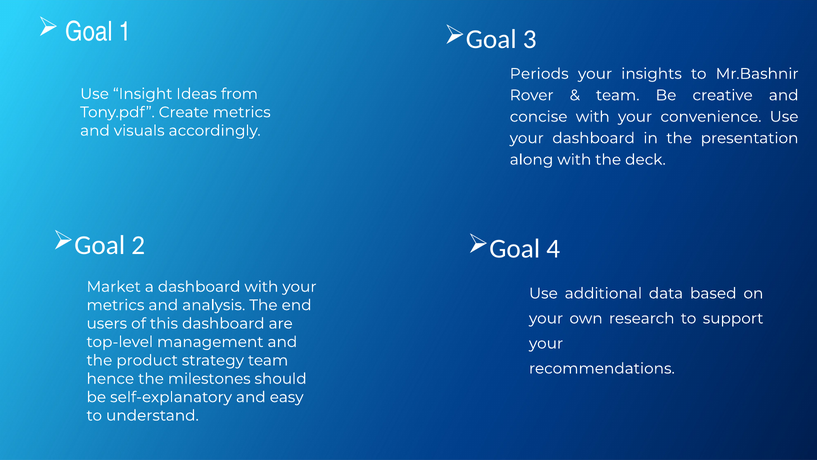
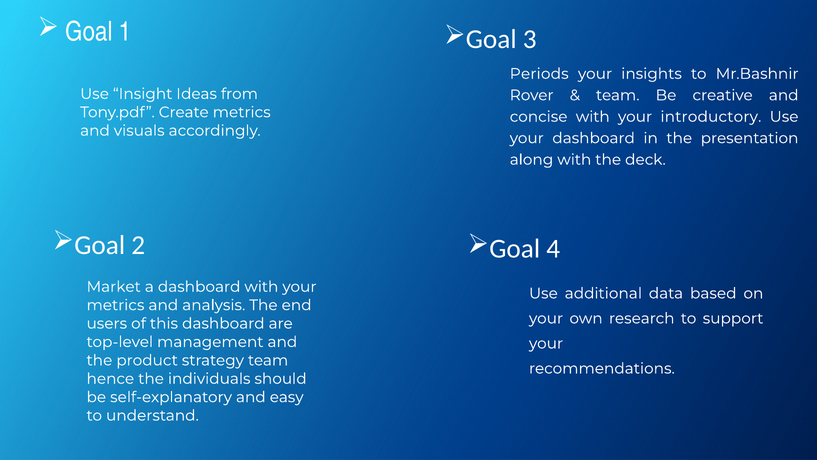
convenience: convenience -> introductory
milestones: milestones -> individuals
